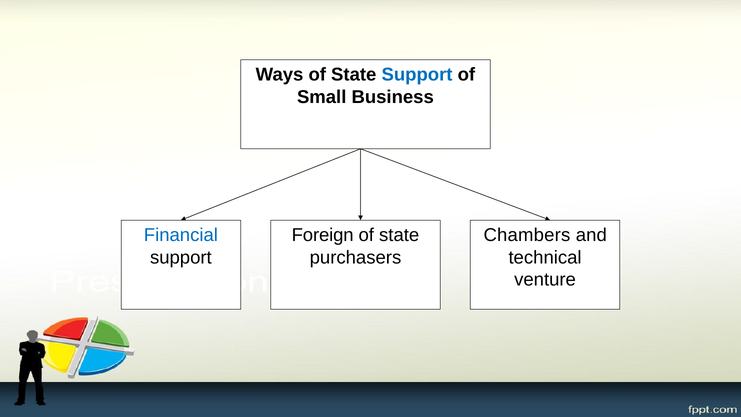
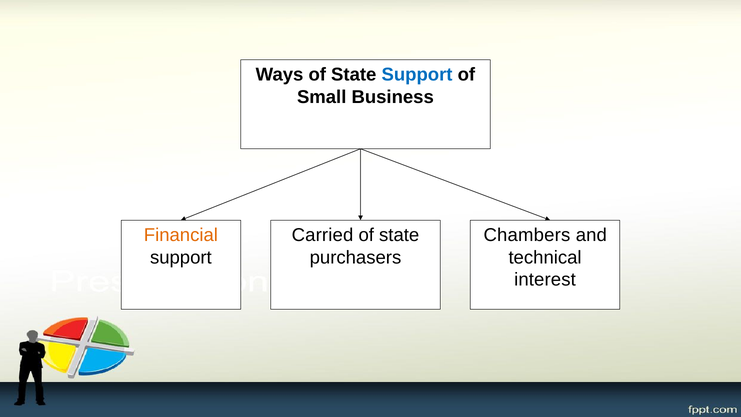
Financial colour: blue -> orange
Foreign: Foreign -> Carried
venture: venture -> interest
